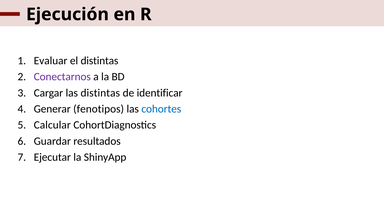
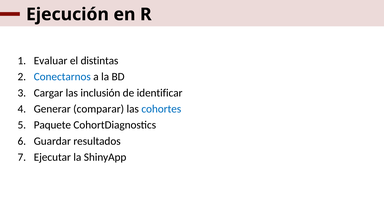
Conectarnos colour: purple -> blue
las distintas: distintas -> inclusión
fenotipos: fenotipos -> comparar
Calcular: Calcular -> Paquete
